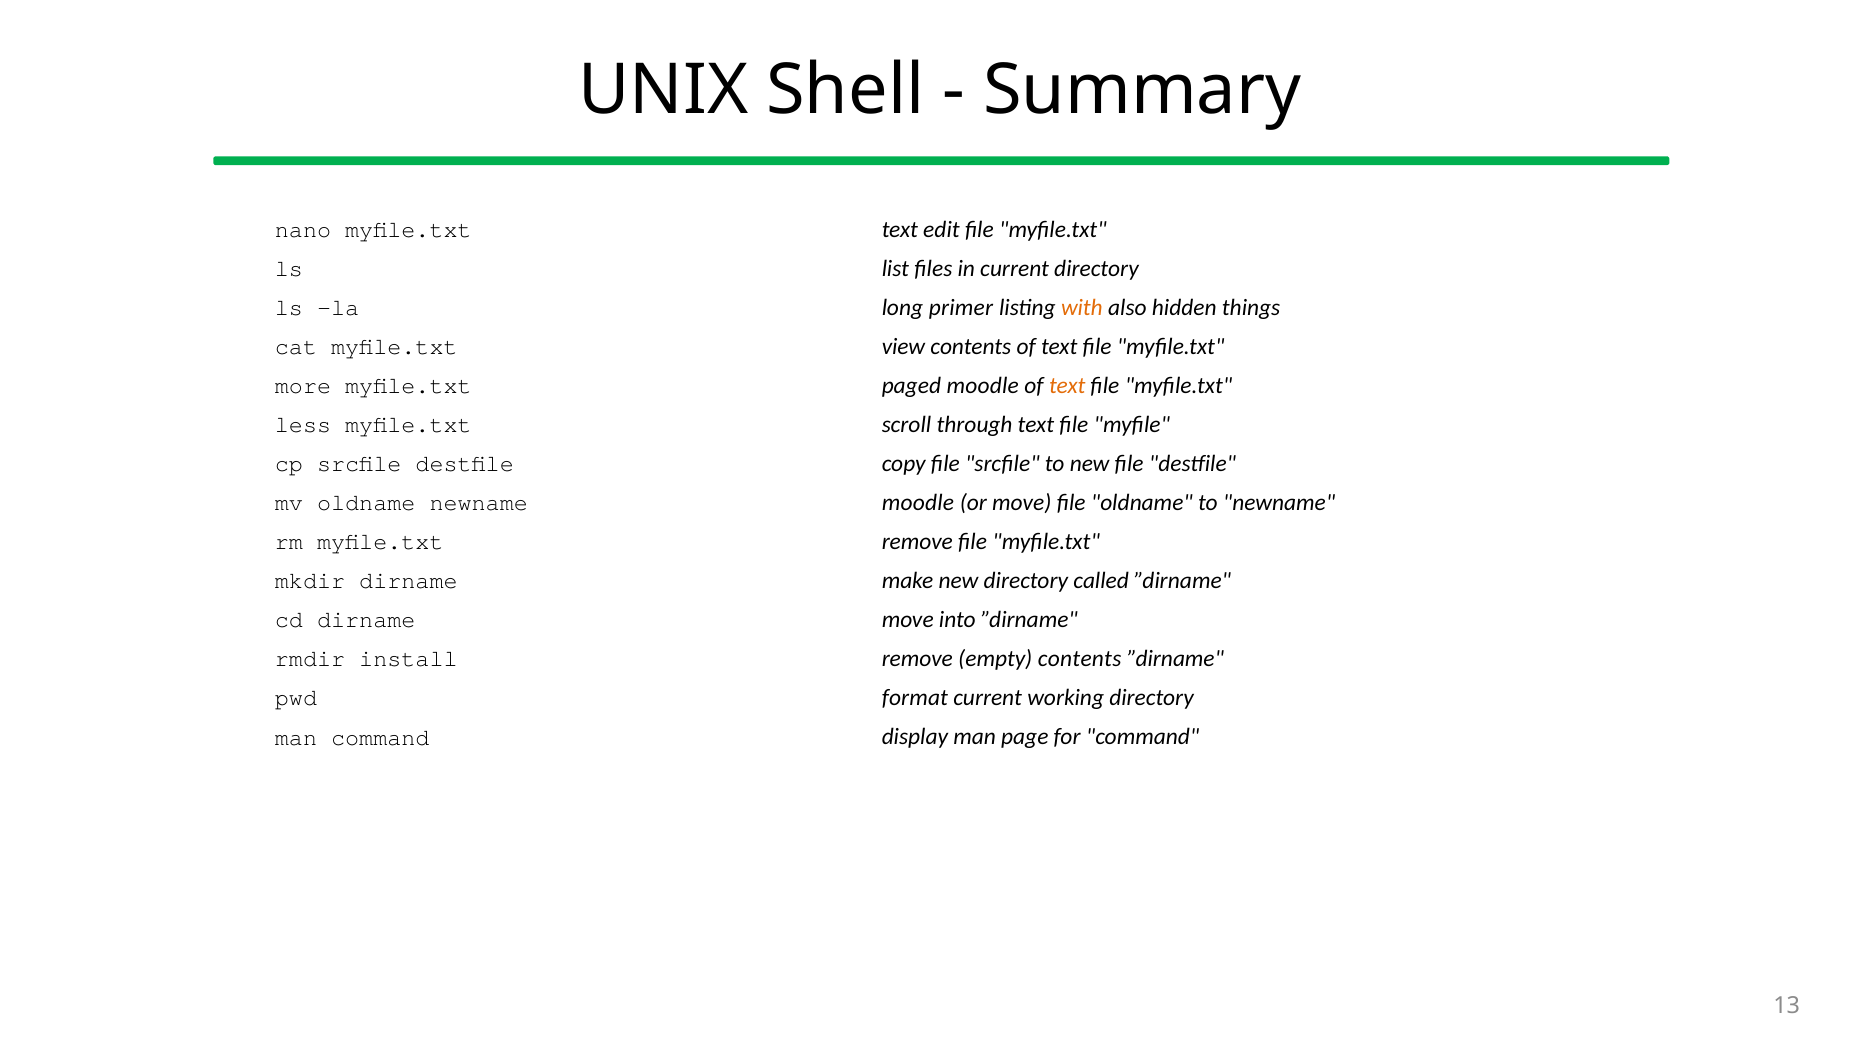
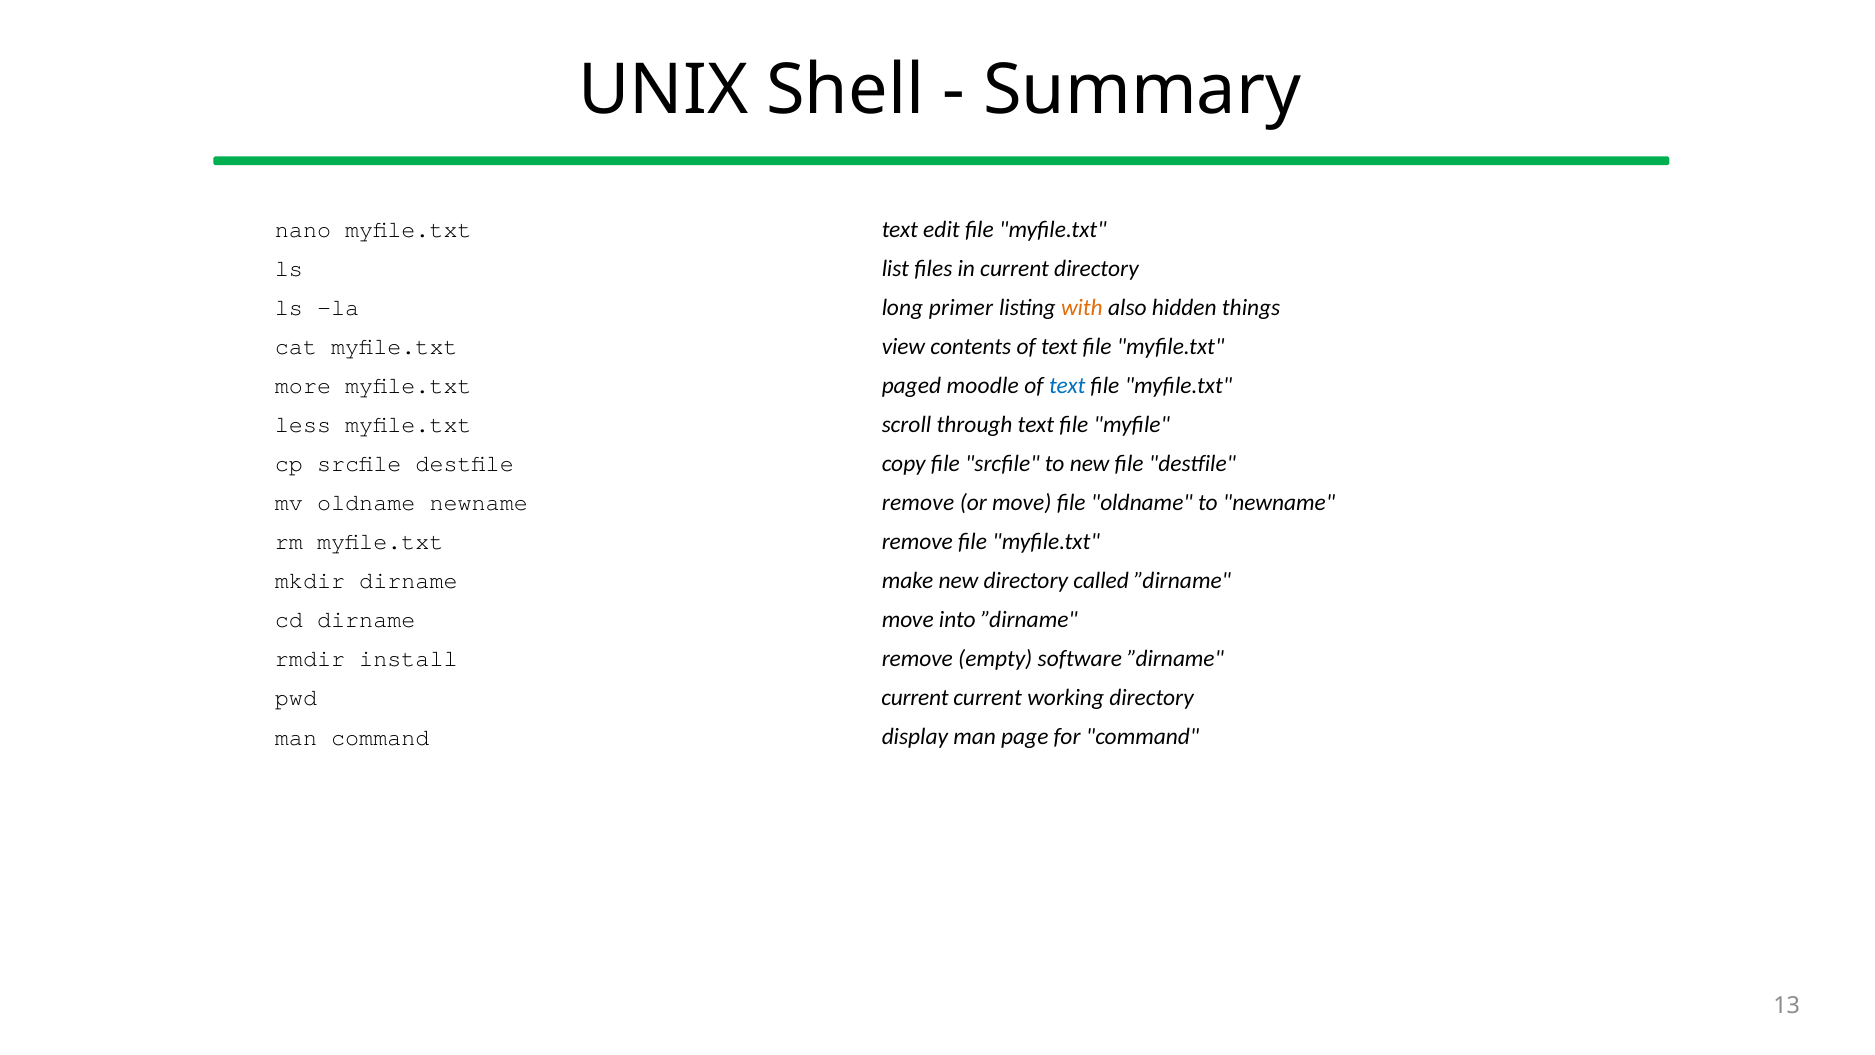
text at (1067, 386) colour: orange -> blue
newname moodle: moodle -> remove
empty contents: contents -> software
pwd format: format -> current
